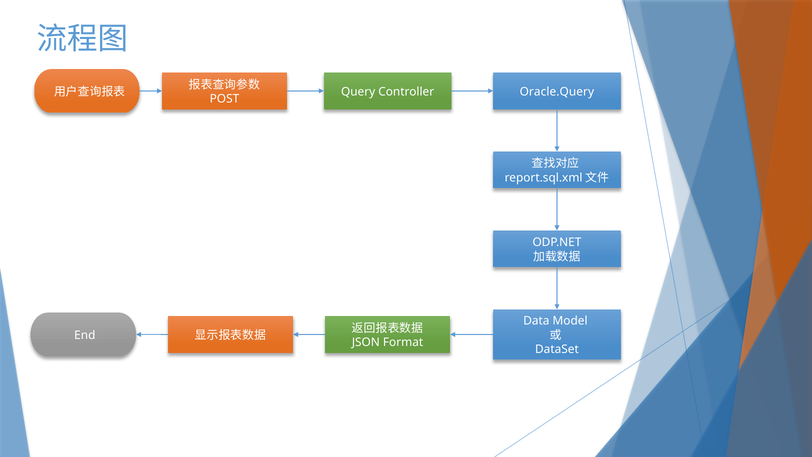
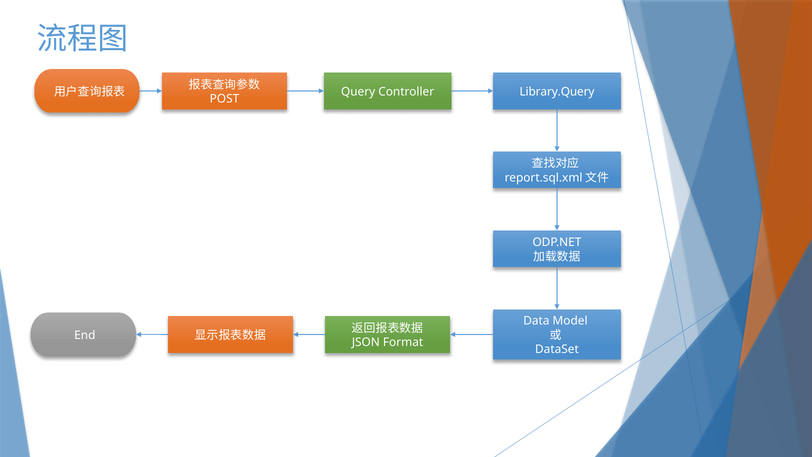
Oracle.Query: Oracle.Query -> Library.Query
